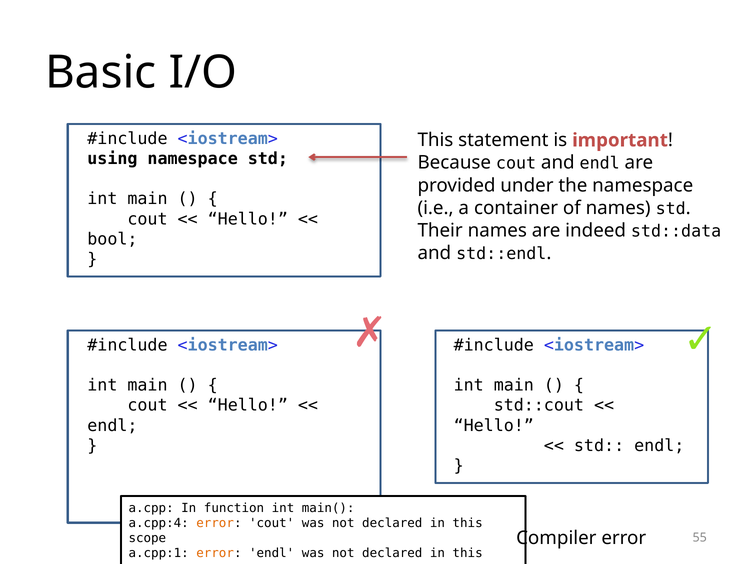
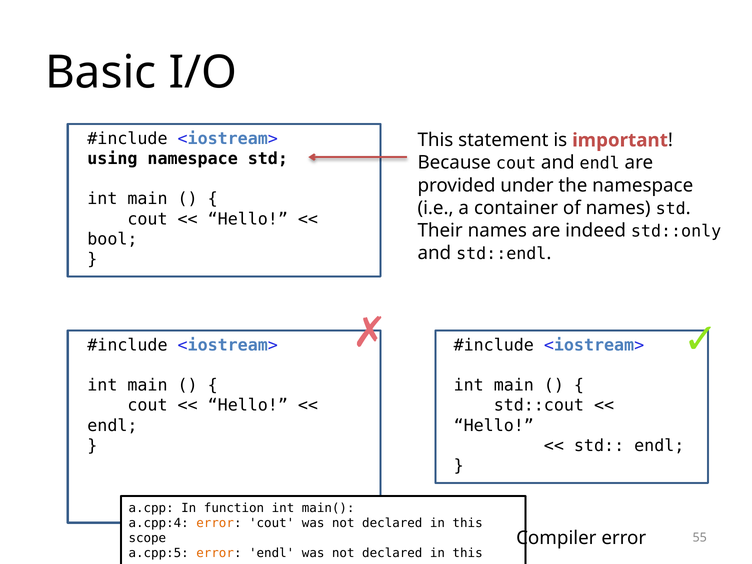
std::data: std::data -> std::only
a.cpp:1: a.cpp:1 -> a.cpp:5
